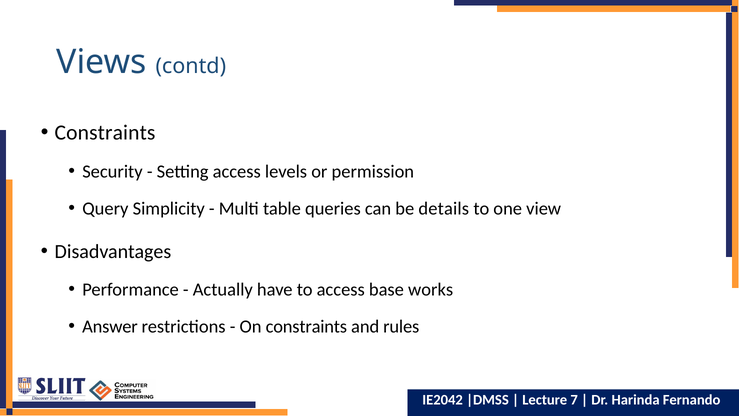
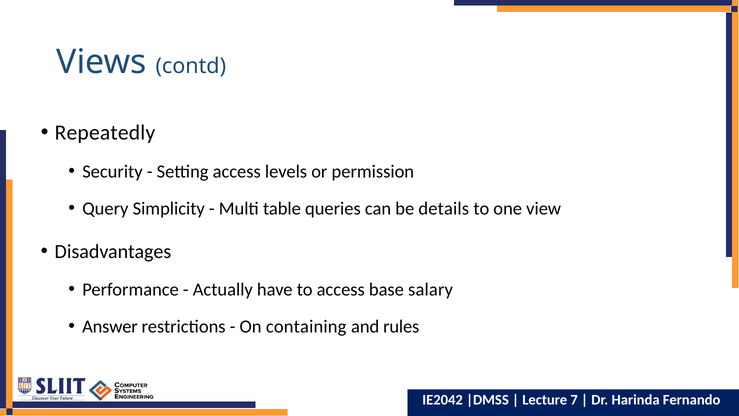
Constraints at (105, 133): Constraints -> Repeatedly
works: works -> salary
On constraints: constraints -> containing
